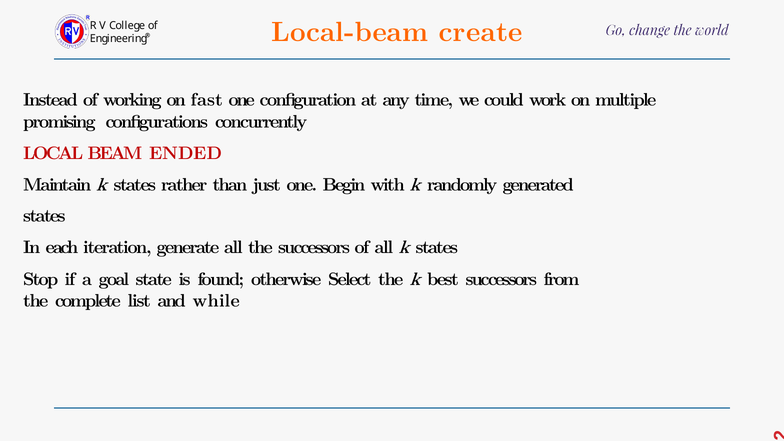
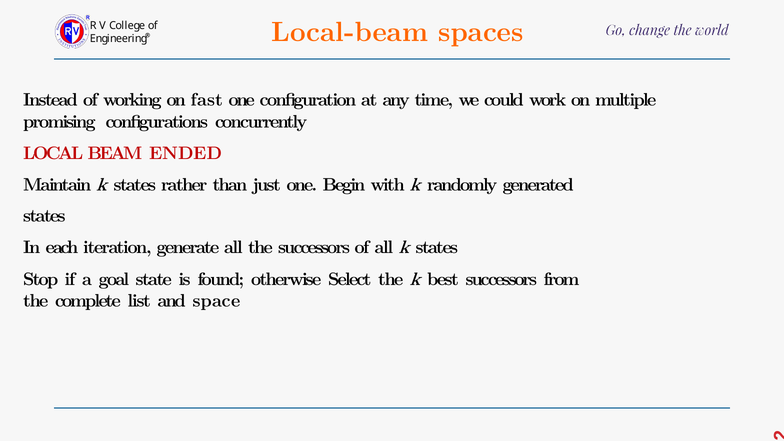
create: create -> spaces
while: while -> space
